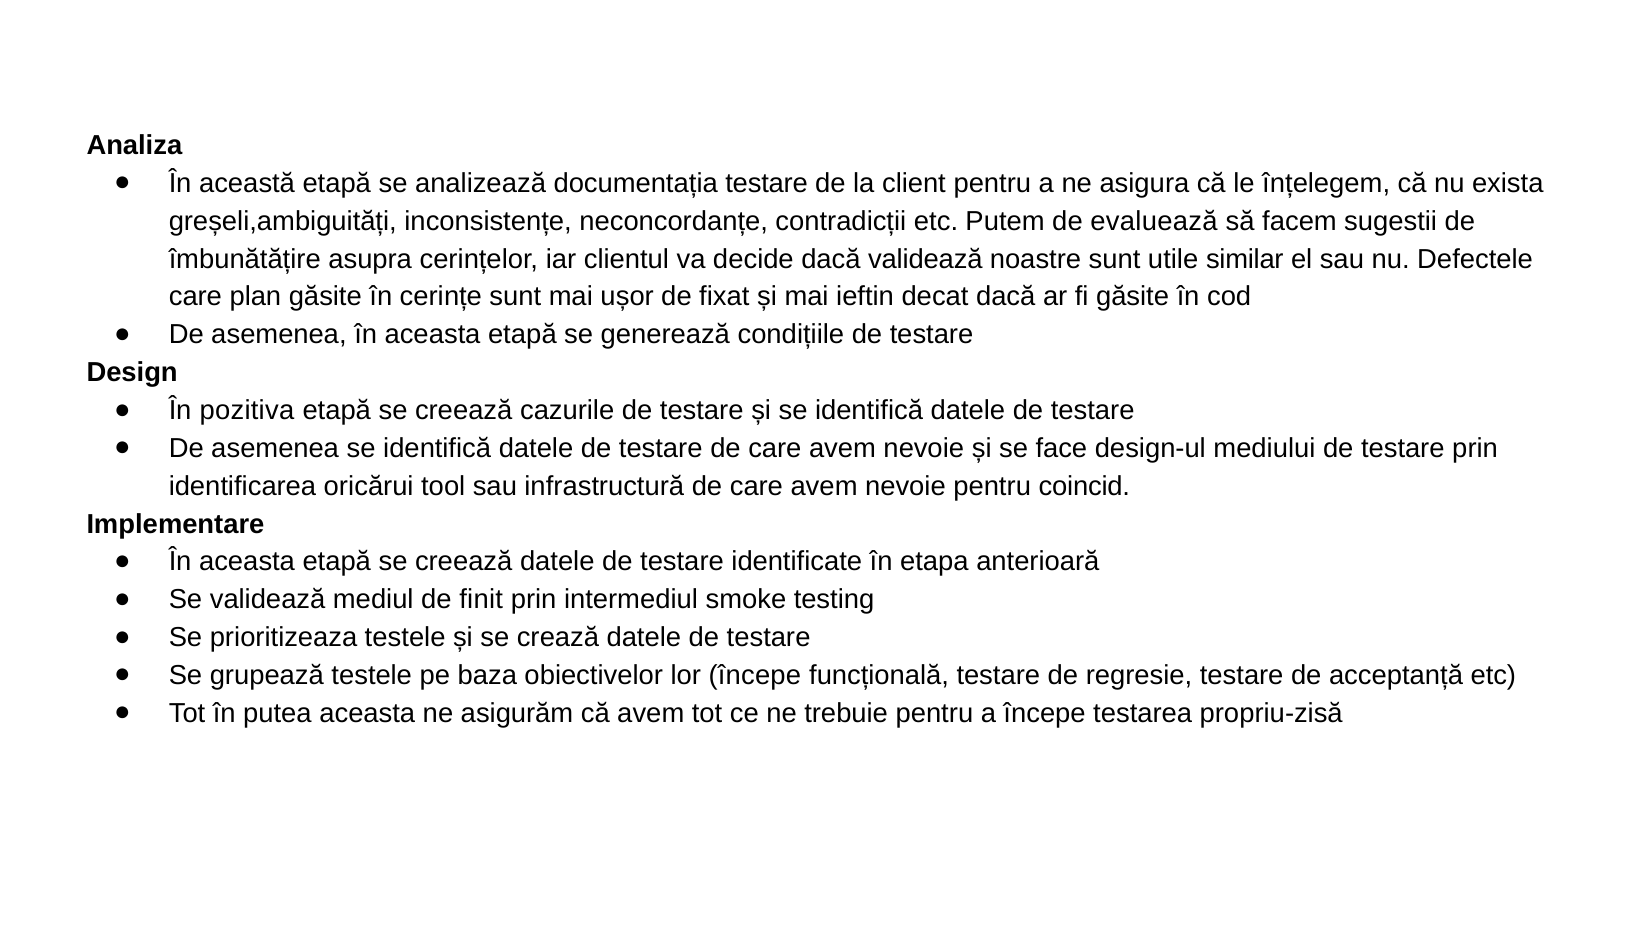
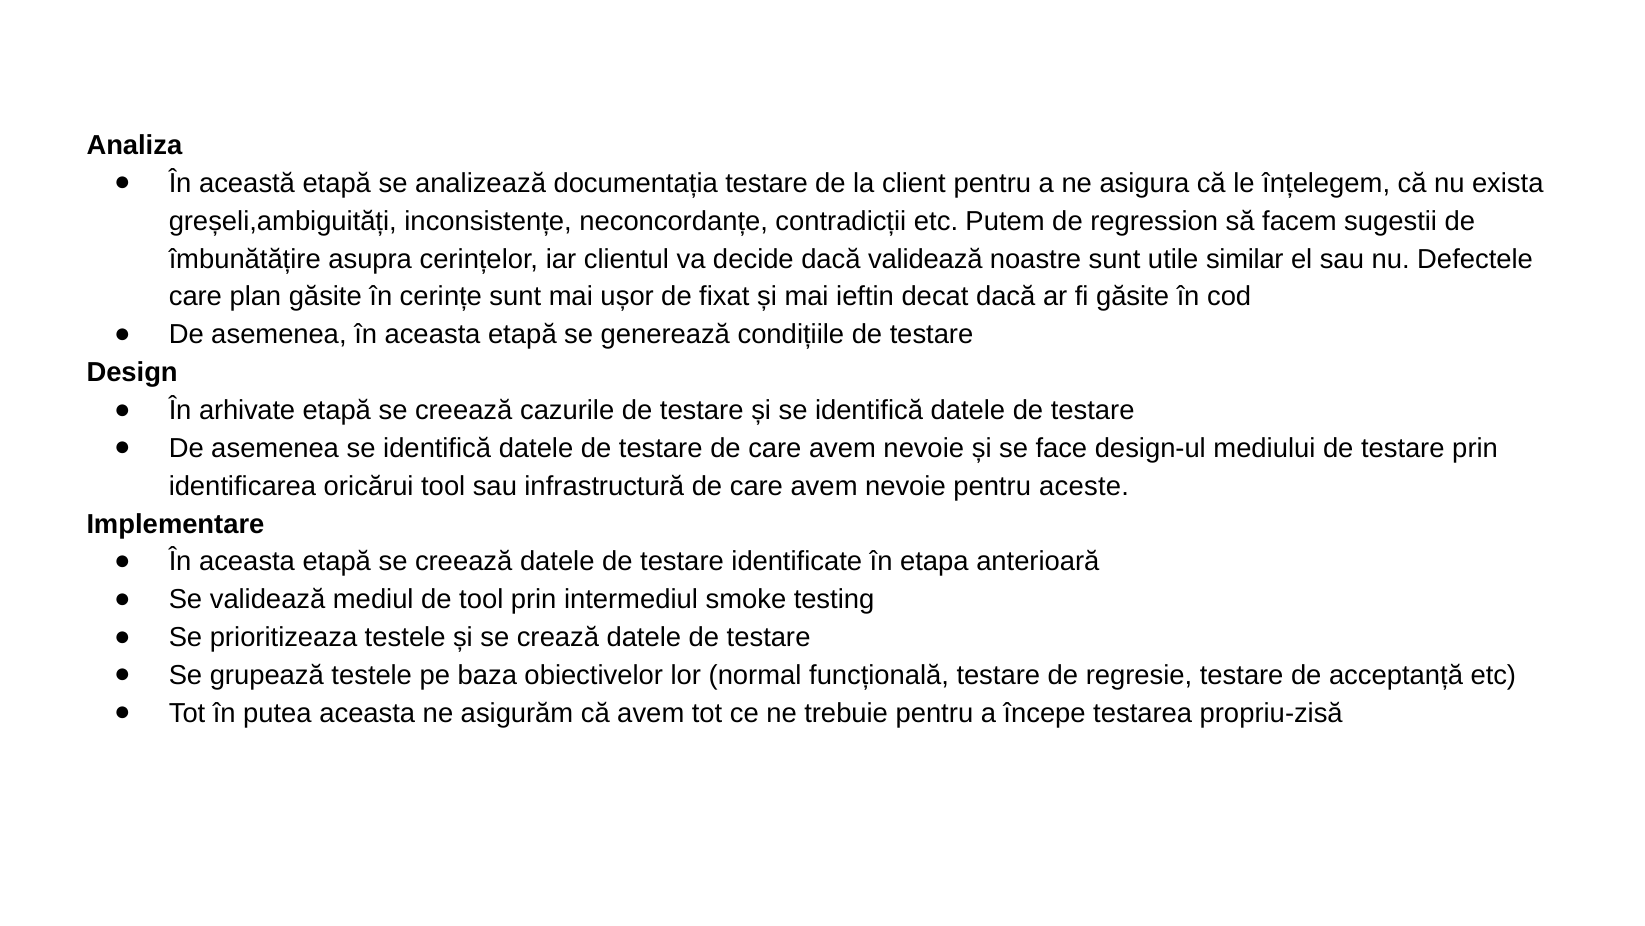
evaluează: evaluează -> regression
pozitiva: pozitiva -> arhivate
coincid: coincid -> aceste
de finit: finit -> tool
lor începe: începe -> normal
